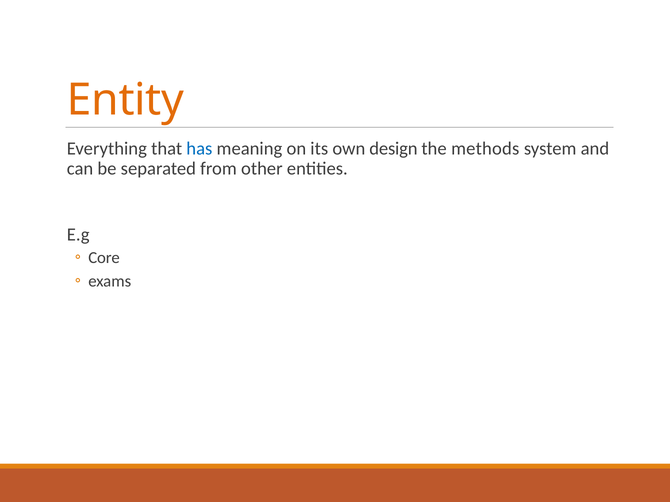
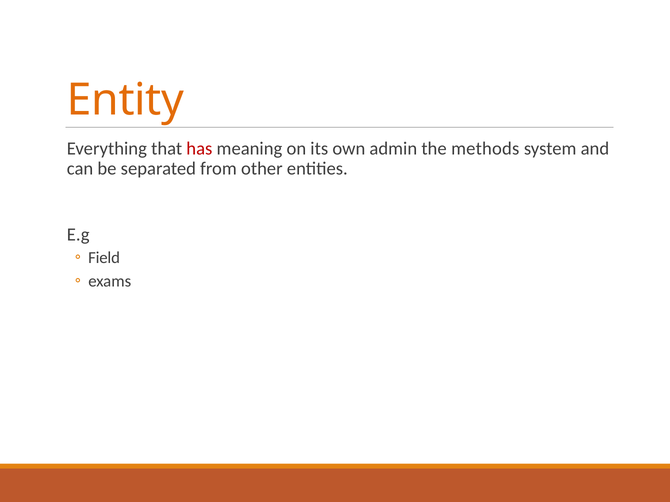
has colour: blue -> red
design: design -> admin
Core: Core -> Field
